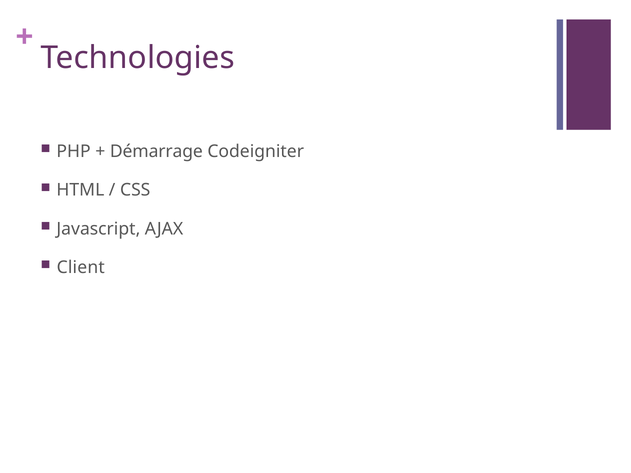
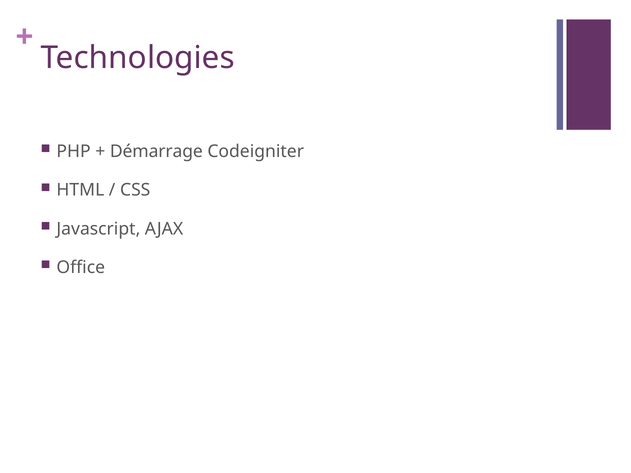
Client: Client -> Office
